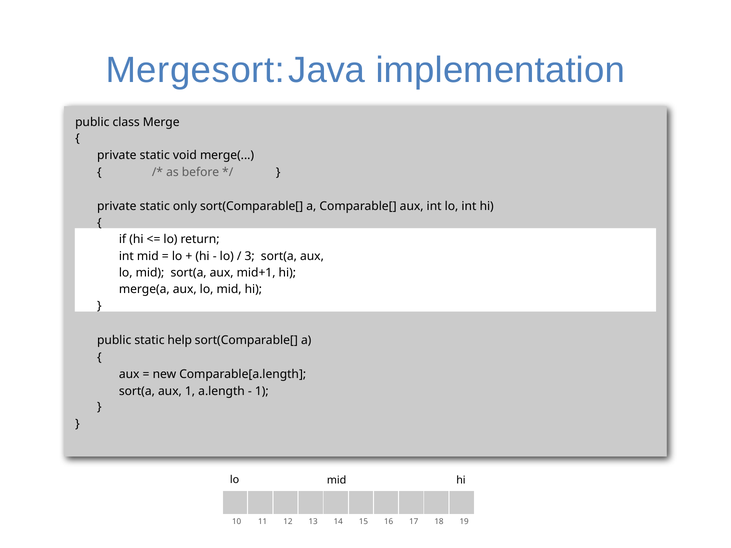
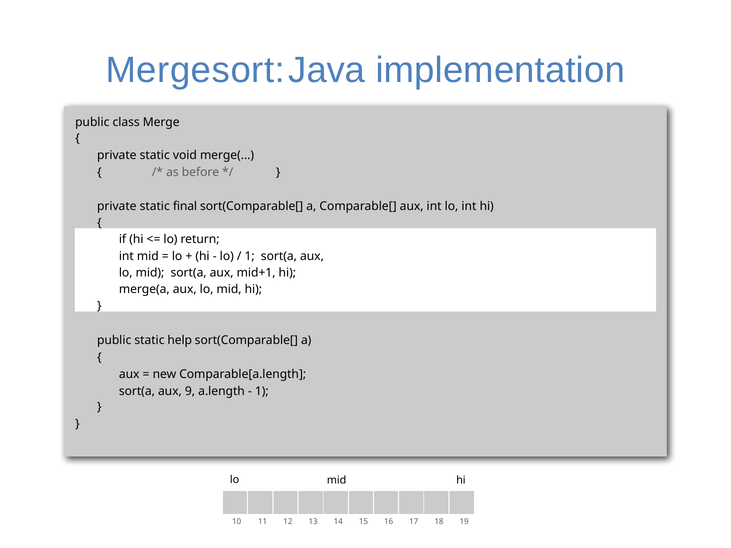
only: only -> final
3 at (250, 256): 3 -> 1
aux 1: 1 -> 9
